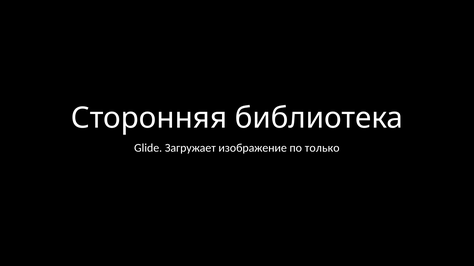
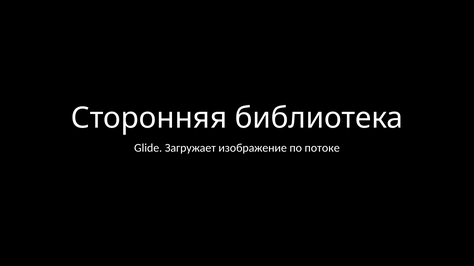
только: только -> потоке
